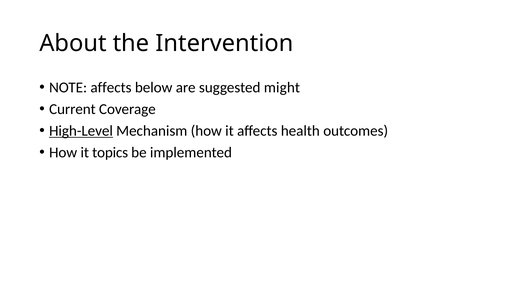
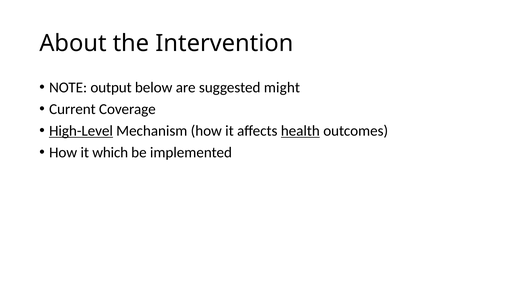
NOTE affects: affects -> output
health underline: none -> present
topics: topics -> which
